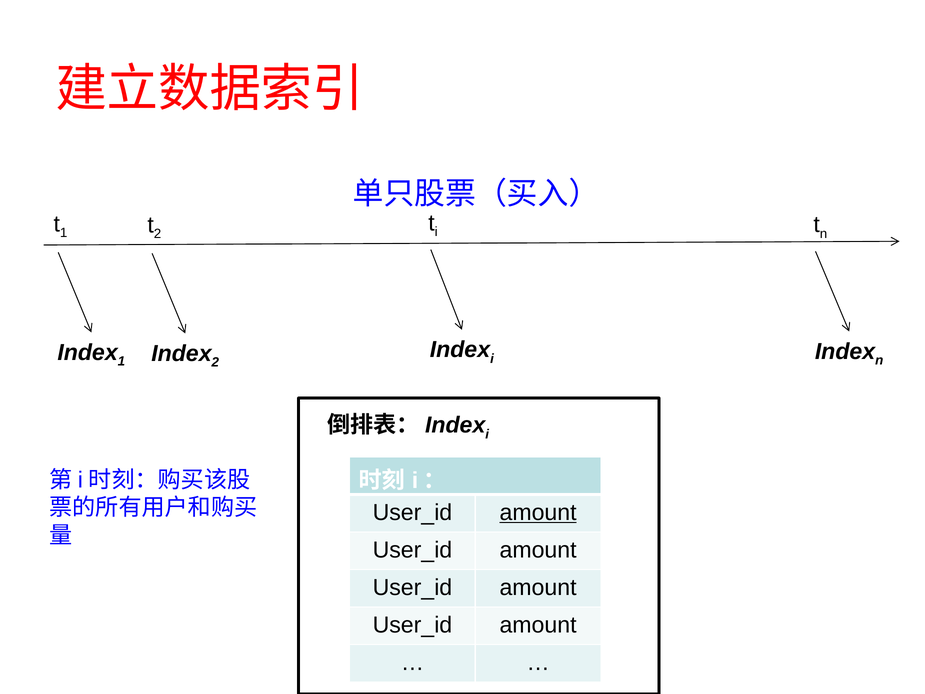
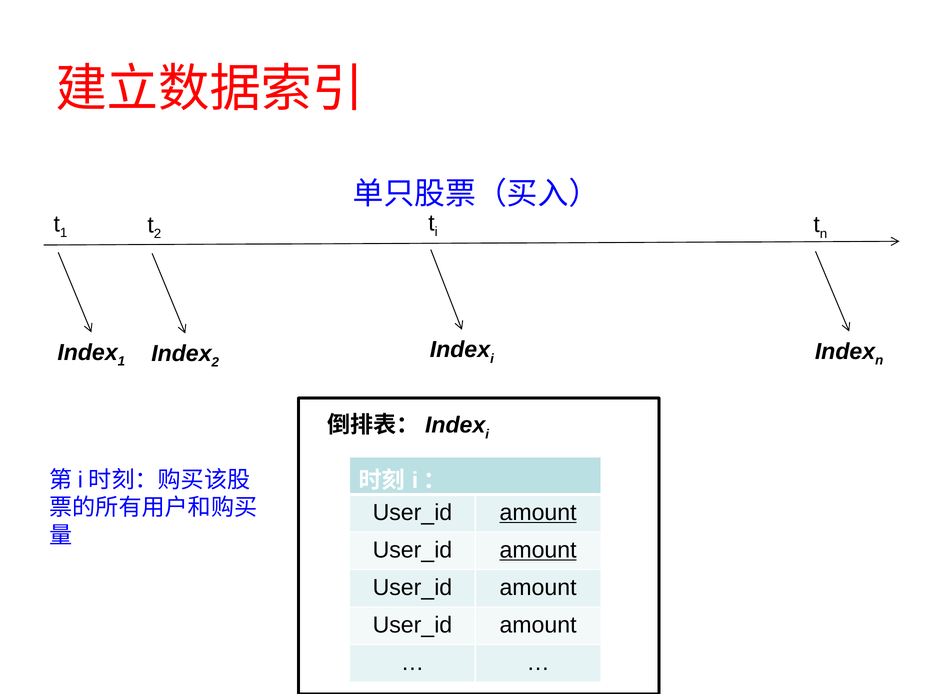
amount at (538, 550) underline: none -> present
